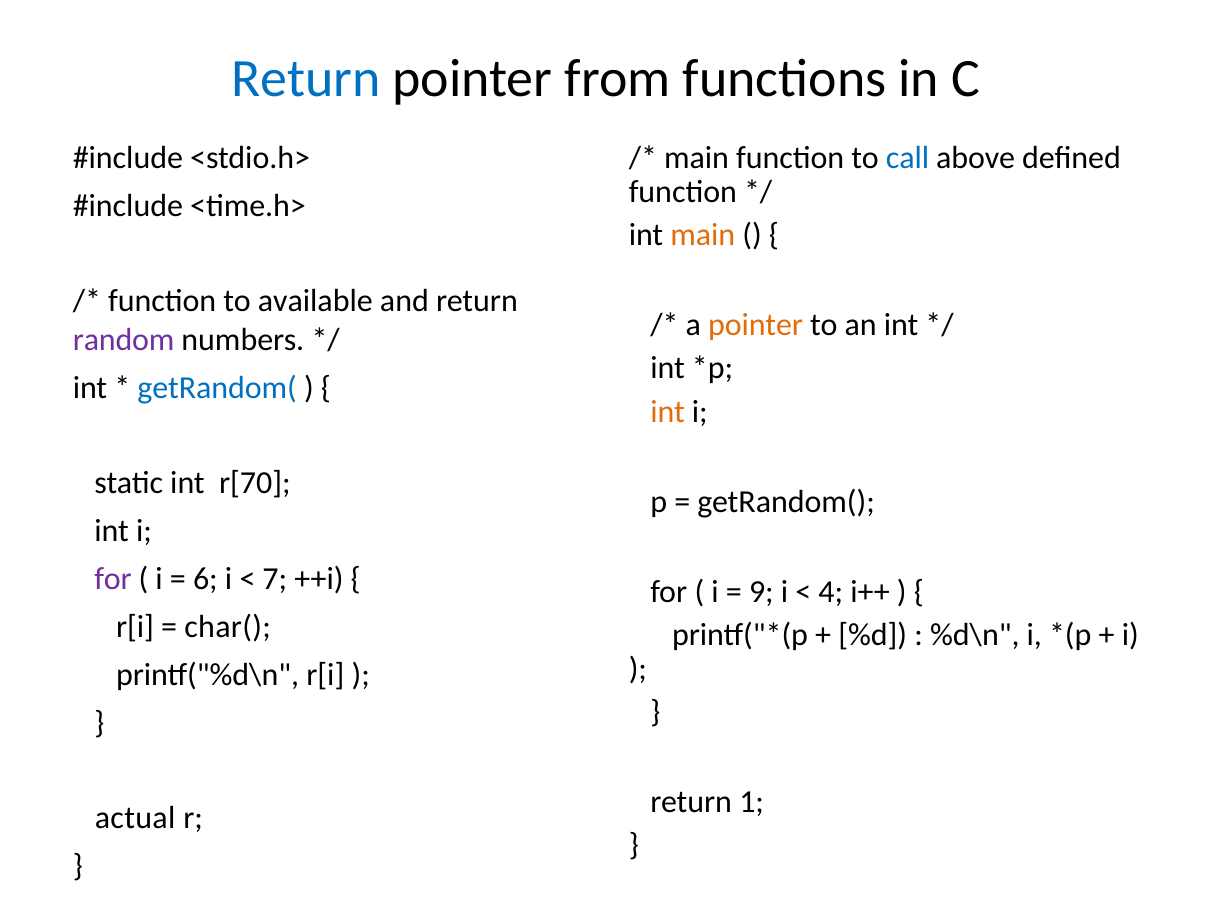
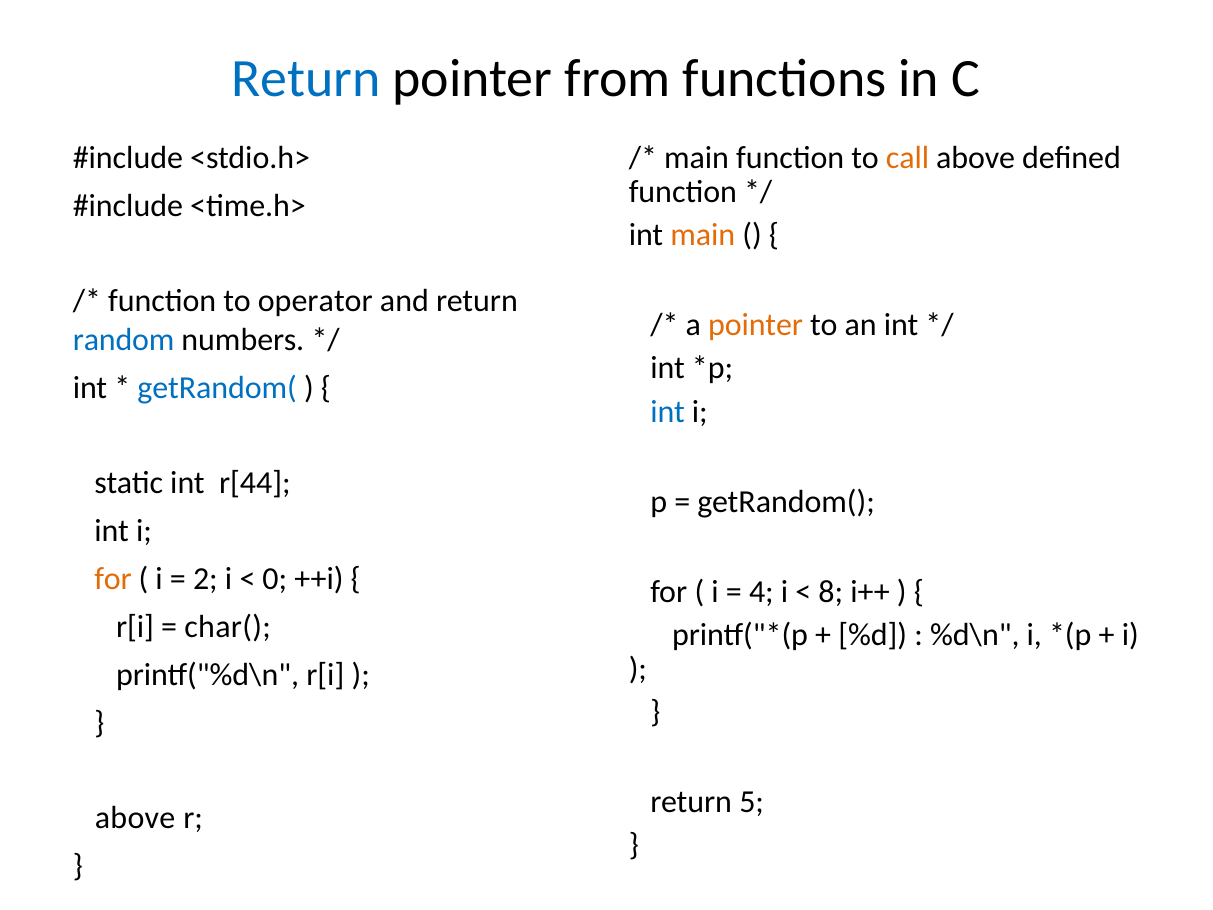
call colour: blue -> orange
available: available -> operator
random colour: purple -> blue
int at (668, 411) colour: orange -> blue
r[70: r[70 -> r[44
for at (113, 579) colour: purple -> orange
6: 6 -> 2
7: 7 -> 0
9: 9 -> 4
4: 4 -> 8
1: 1 -> 5
actual at (135, 818): actual -> above
